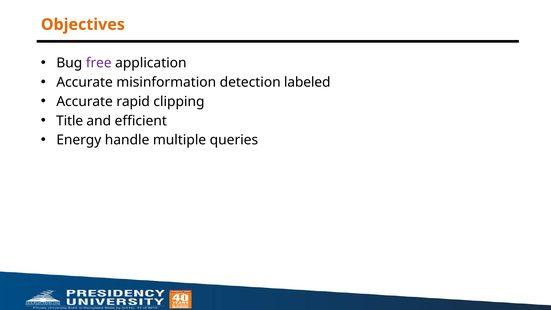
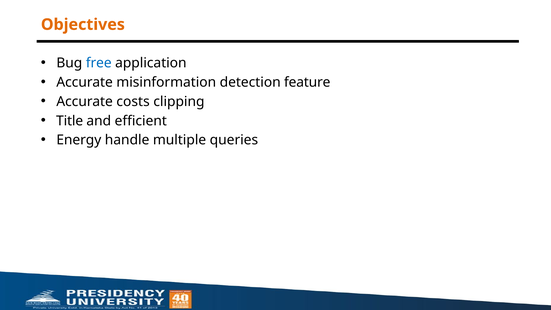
free colour: purple -> blue
labeled: labeled -> feature
rapid: rapid -> costs
